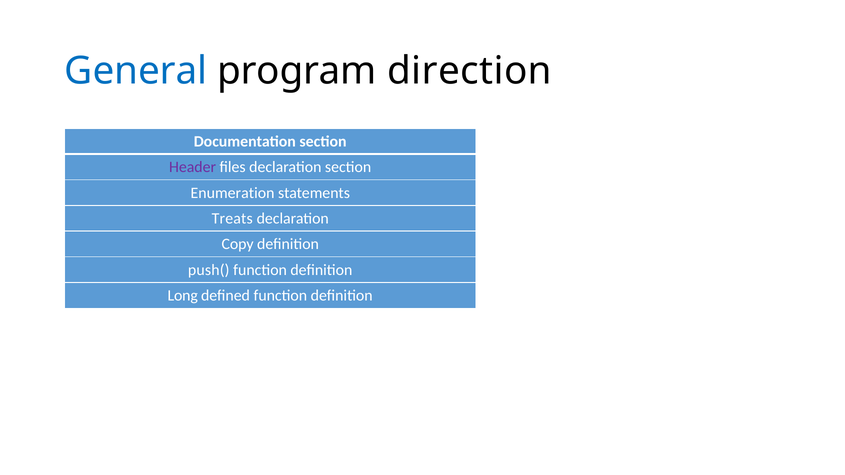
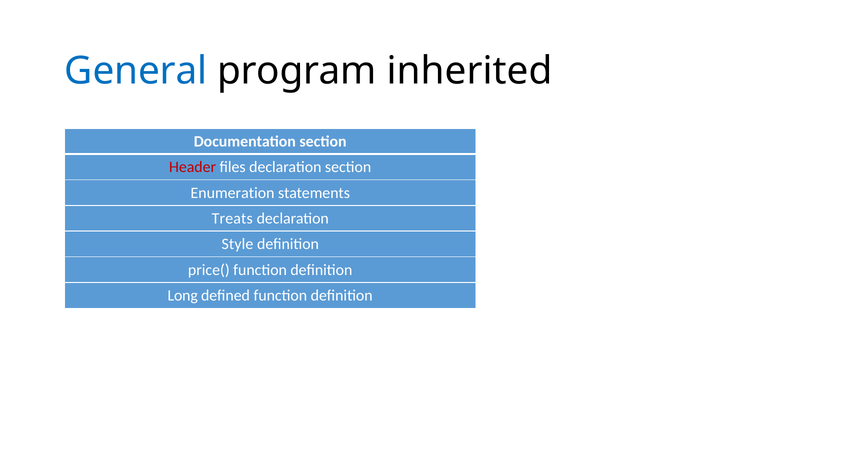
direction: direction -> inherited
Header colour: purple -> red
Copy: Copy -> Style
push(: push( -> price(
